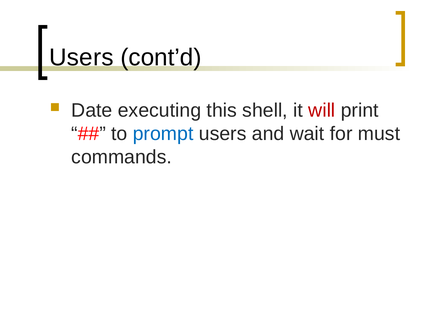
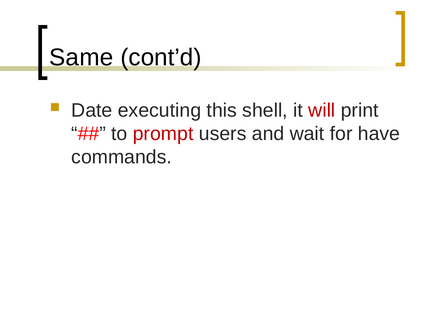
Users at (81, 57): Users -> Same
prompt colour: blue -> red
must: must -> have
